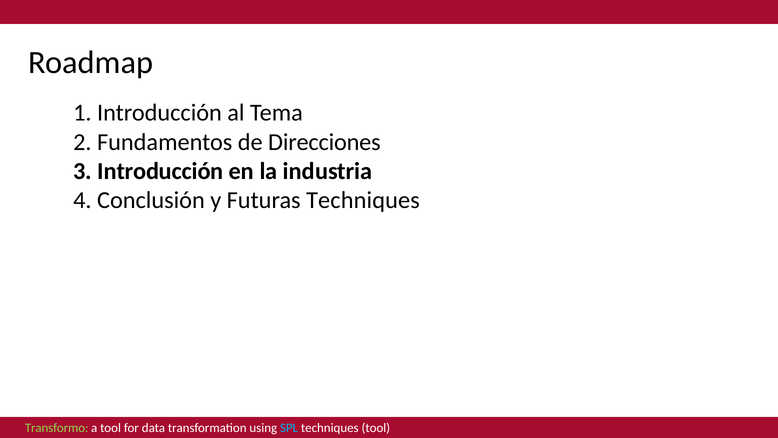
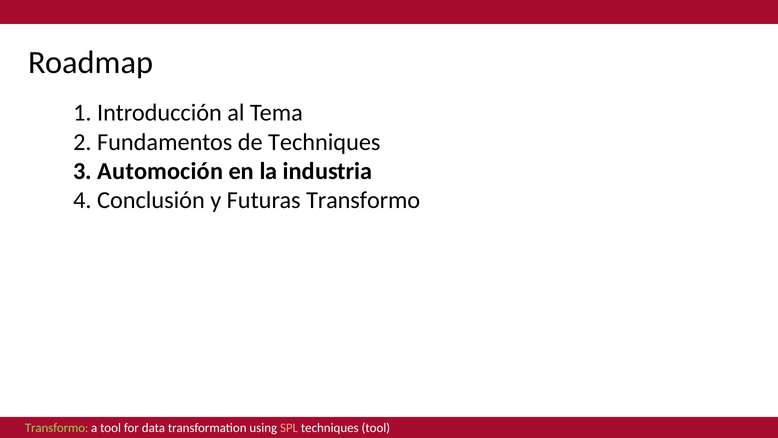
de Direcciones: Direcciones -> Techniques
3 Introducción: Introducción -> Automoción
Futuras Techniques: Techniques -> Transformo
SPL colour: light blue -> pink
